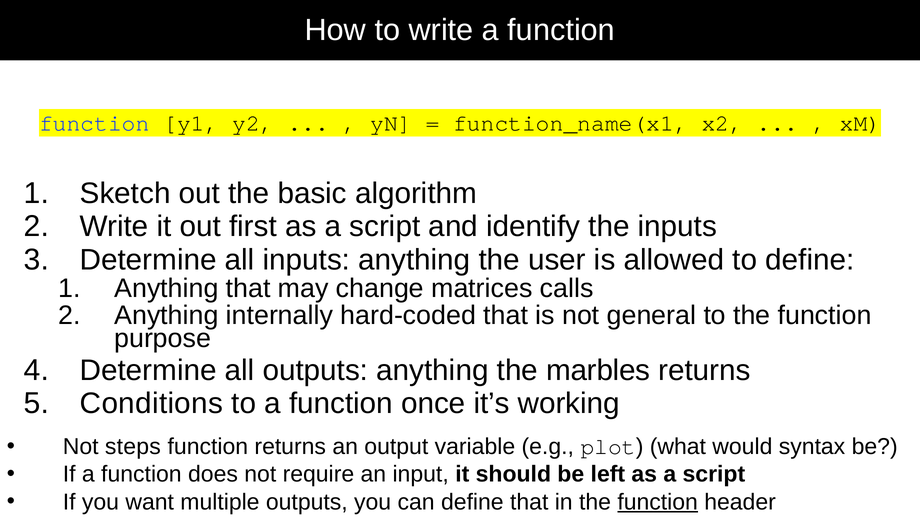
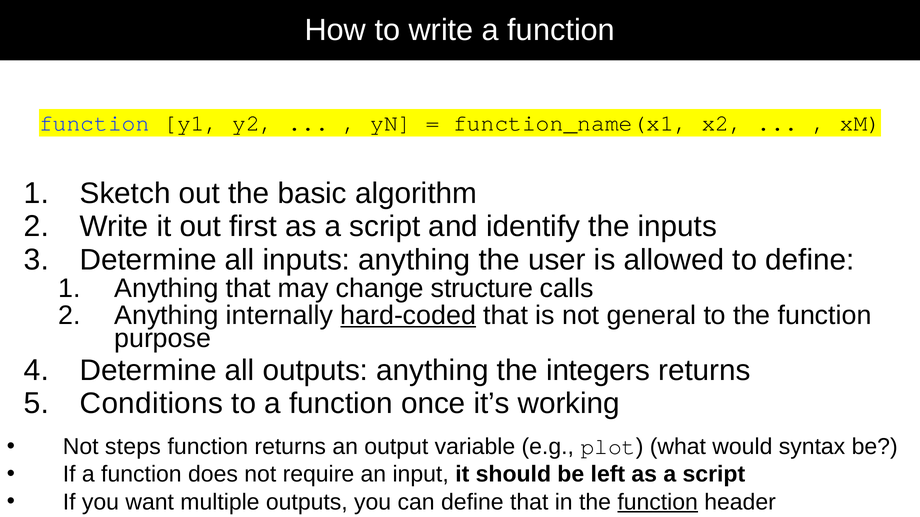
matrices: matrices -> structure
hard-coded underline: none -> present
marbles: marbles -> integers
